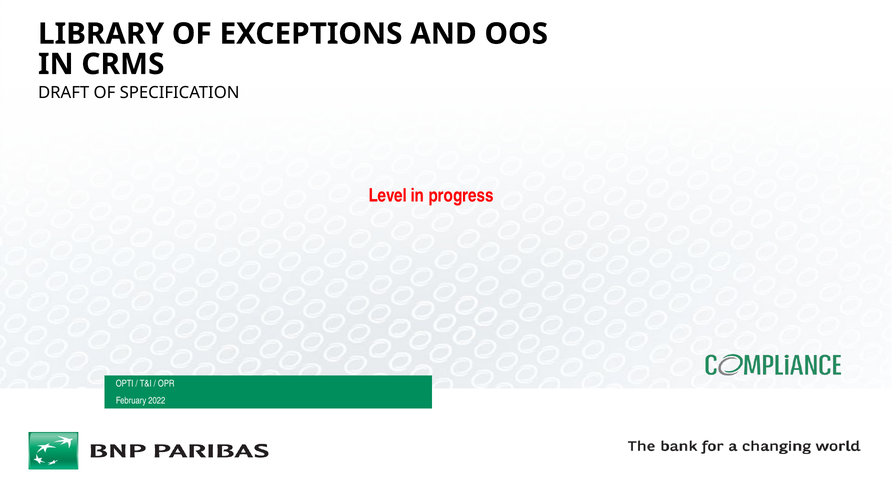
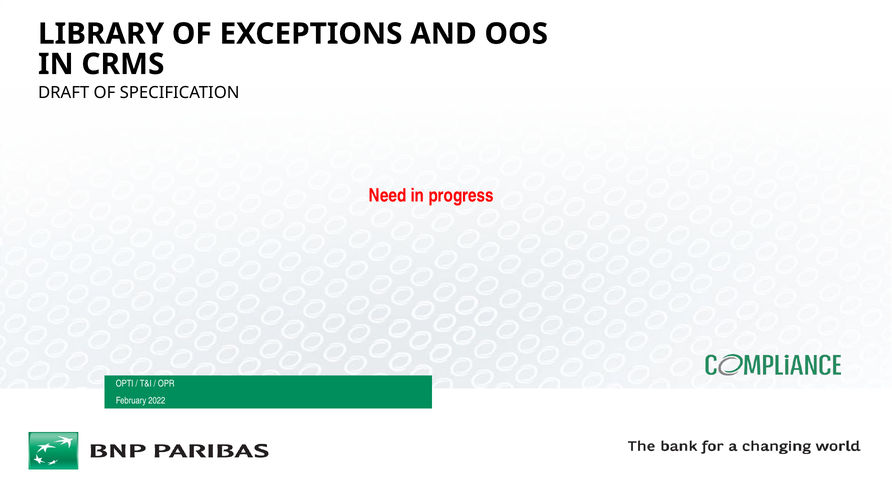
Level: Level -> Need
